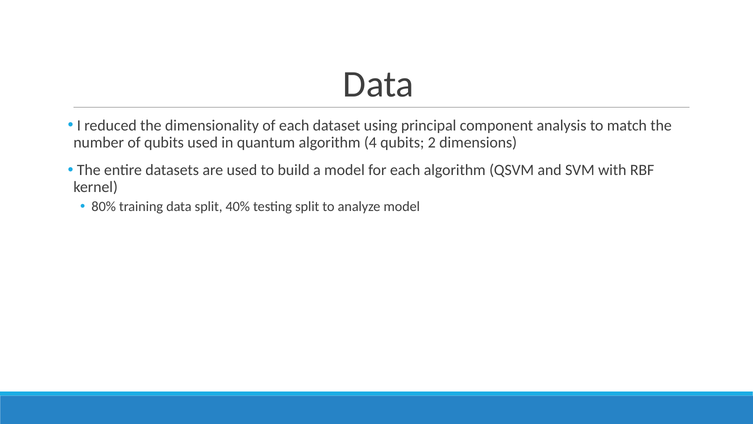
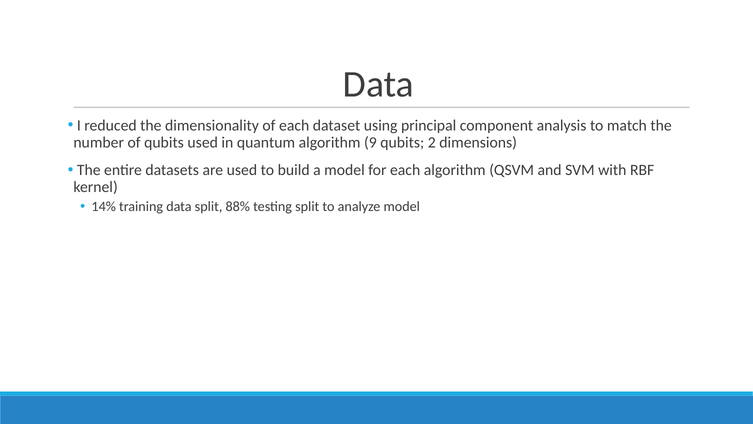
4: 4 -> 9
80%: 80% -> 14%
40%: 40% -> 88%
